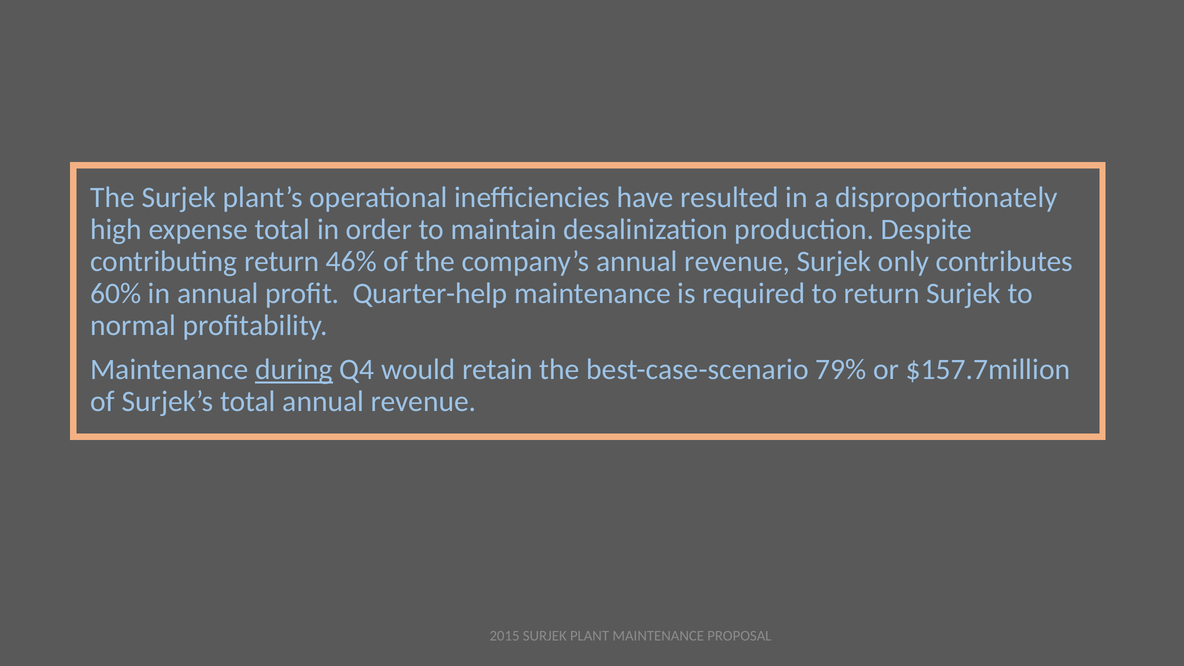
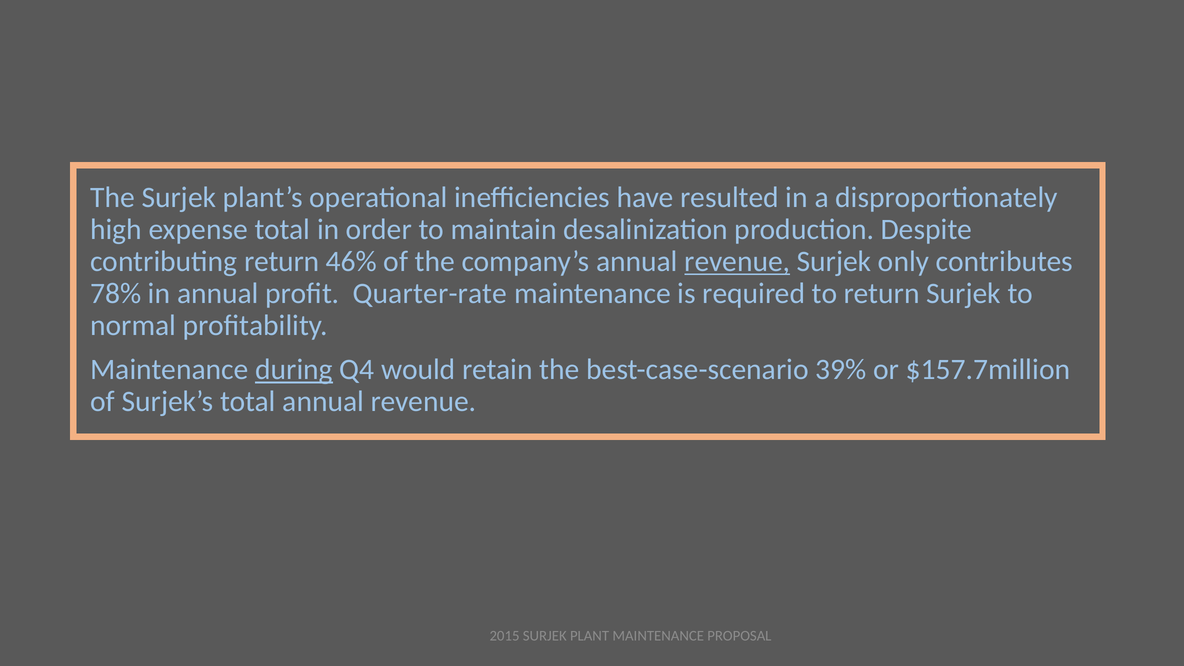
revenue at (737, 261) underline: none -> present
60%: 60% -> 78%
Quarter-help: Quarter-help -> Quarter-rate
79%: 79% -> 39%
